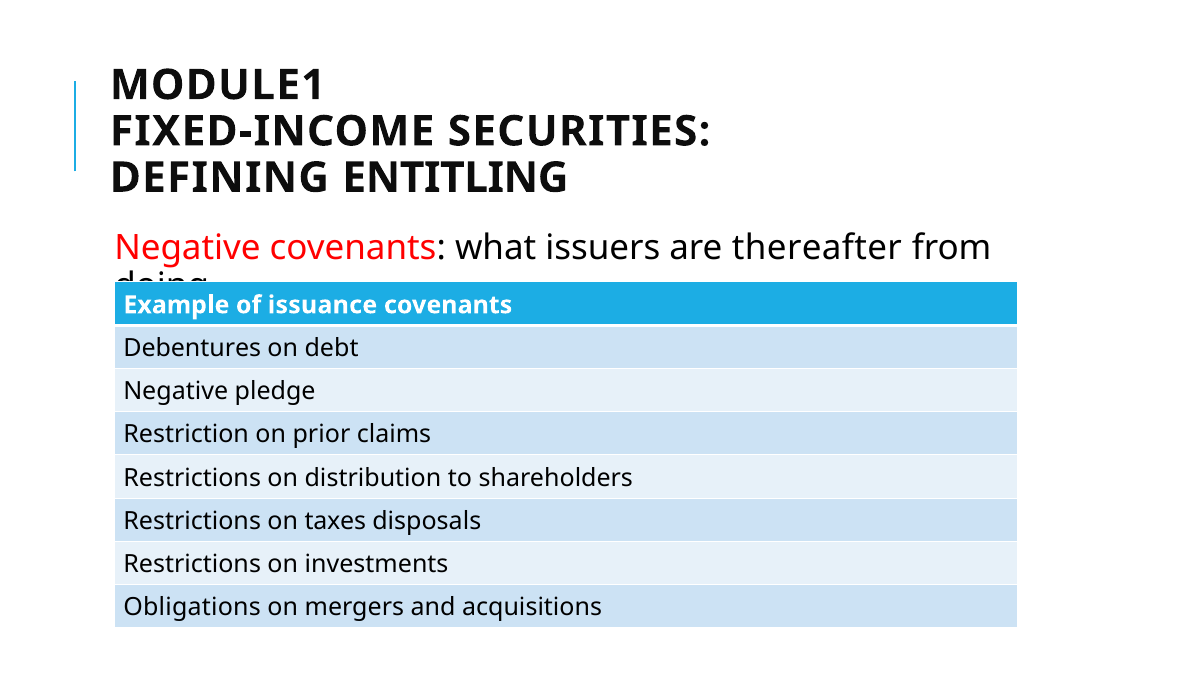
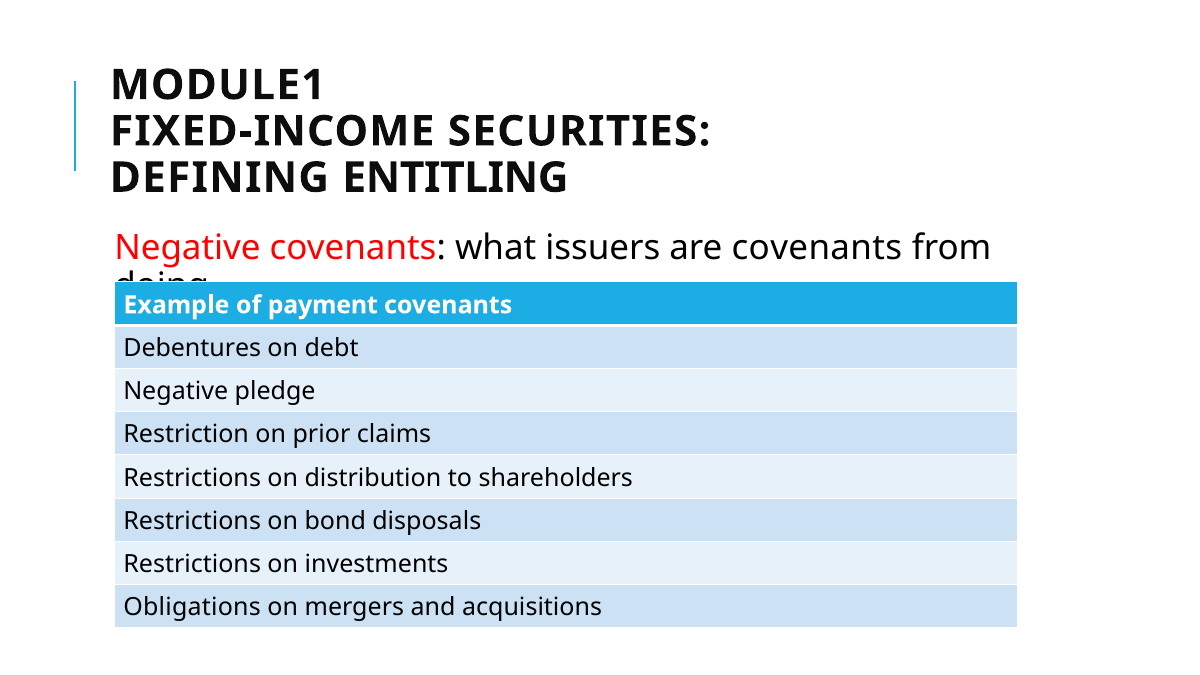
are thereafter: thereafter -> covenants
issuance: issuance -> payment
taxes: taxes -> bond
